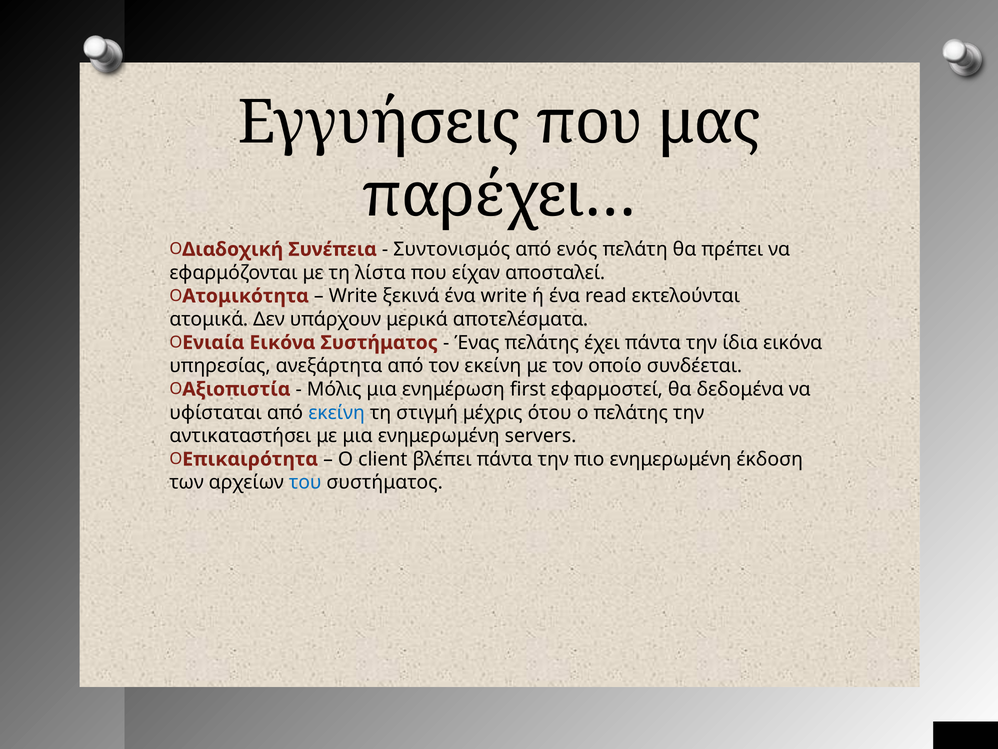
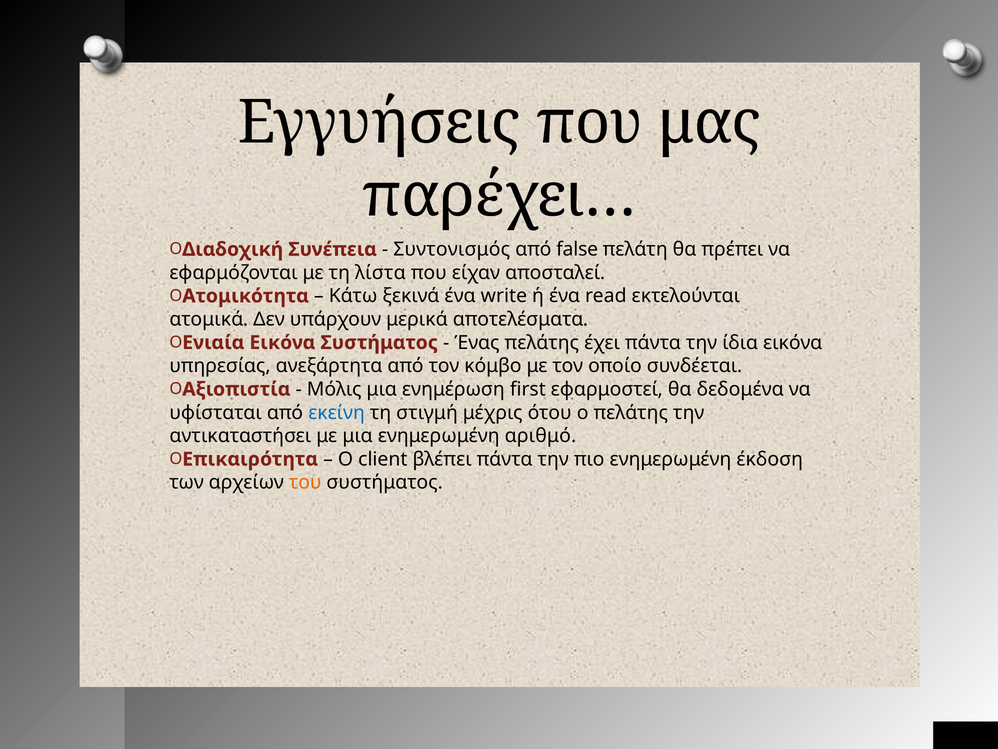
ενός: ενός -> false
Write at (353, 296): Write -> Κάτω
τον εκείνη: εκείνη -> κόμβο
servers: servers -> αριθμό
του colour: blue -> orange
